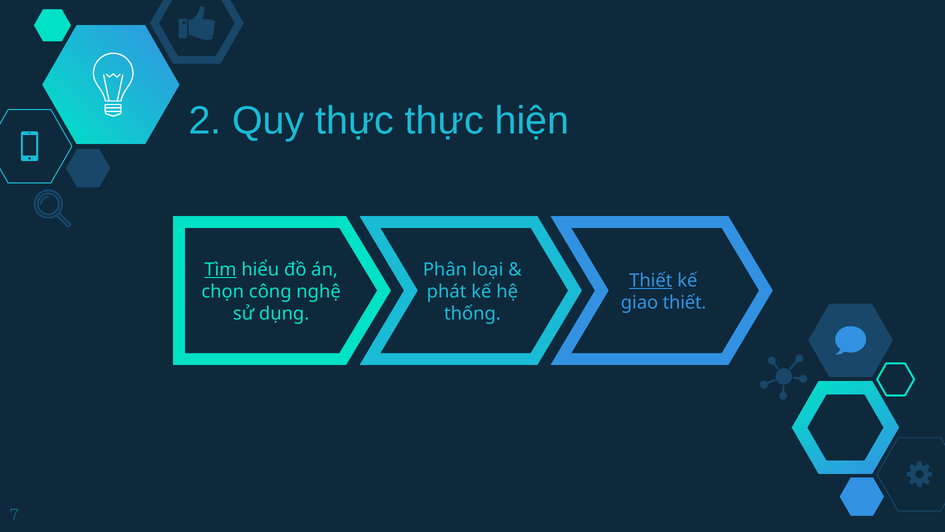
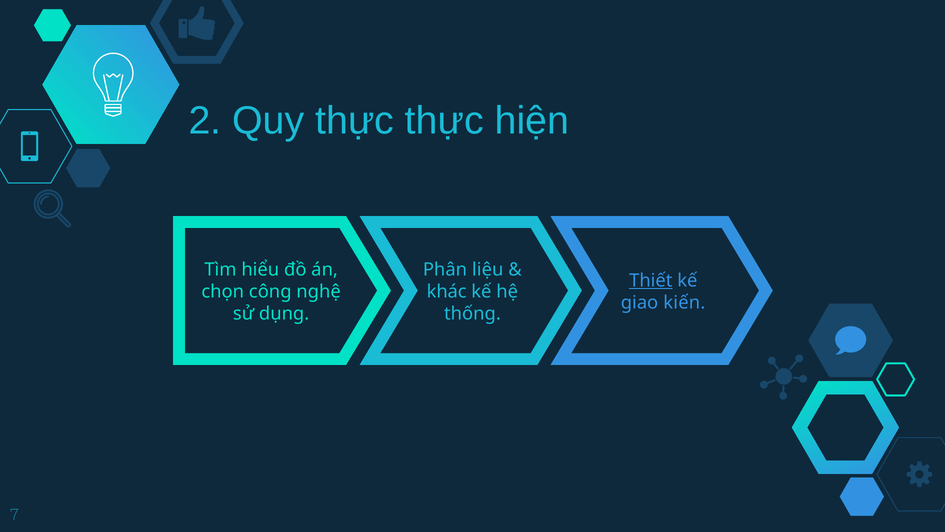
Tìm underline: present -> none
loại: loại -> liệu
phát: phát -> khác
giao thiết: thiết -> kiến
